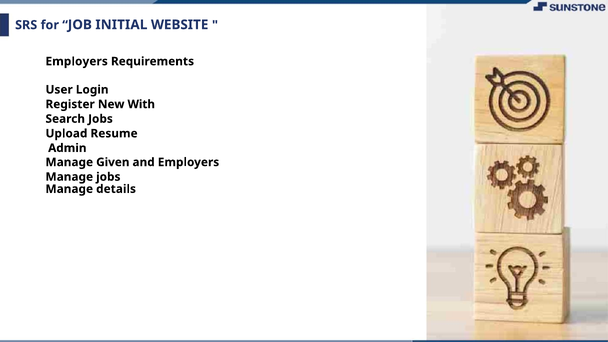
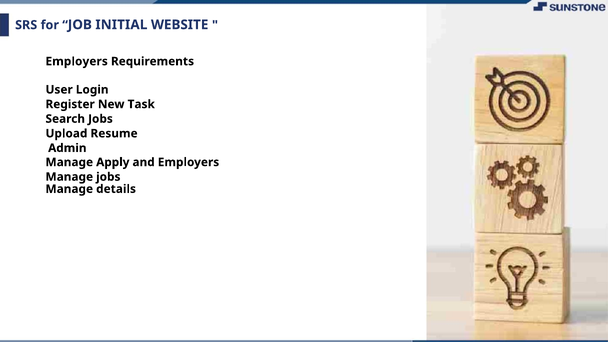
With: With -> Task
Given: Given -> Apply
